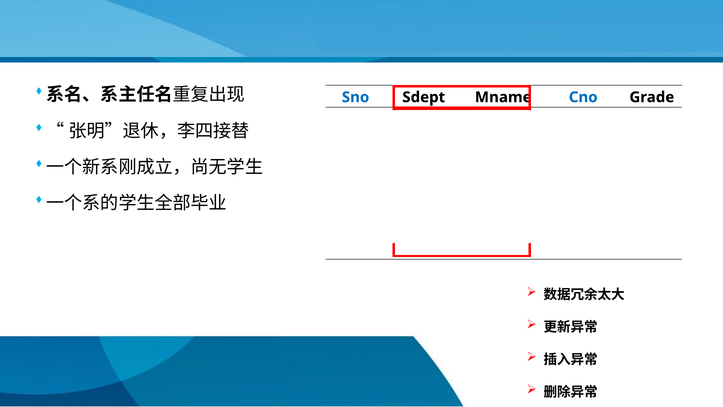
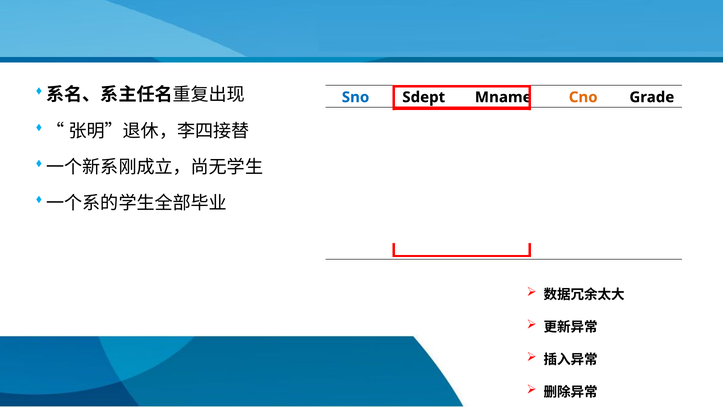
Cno colour: blue -> orange
